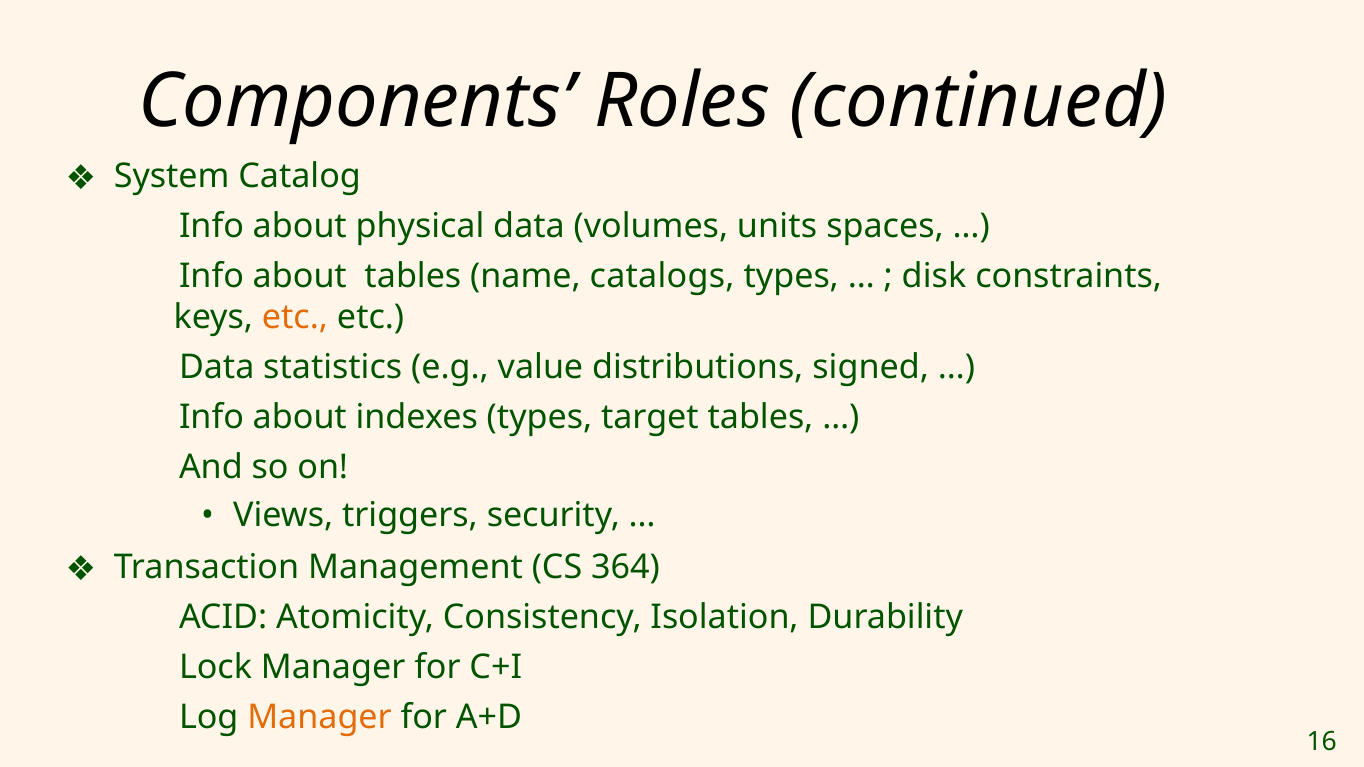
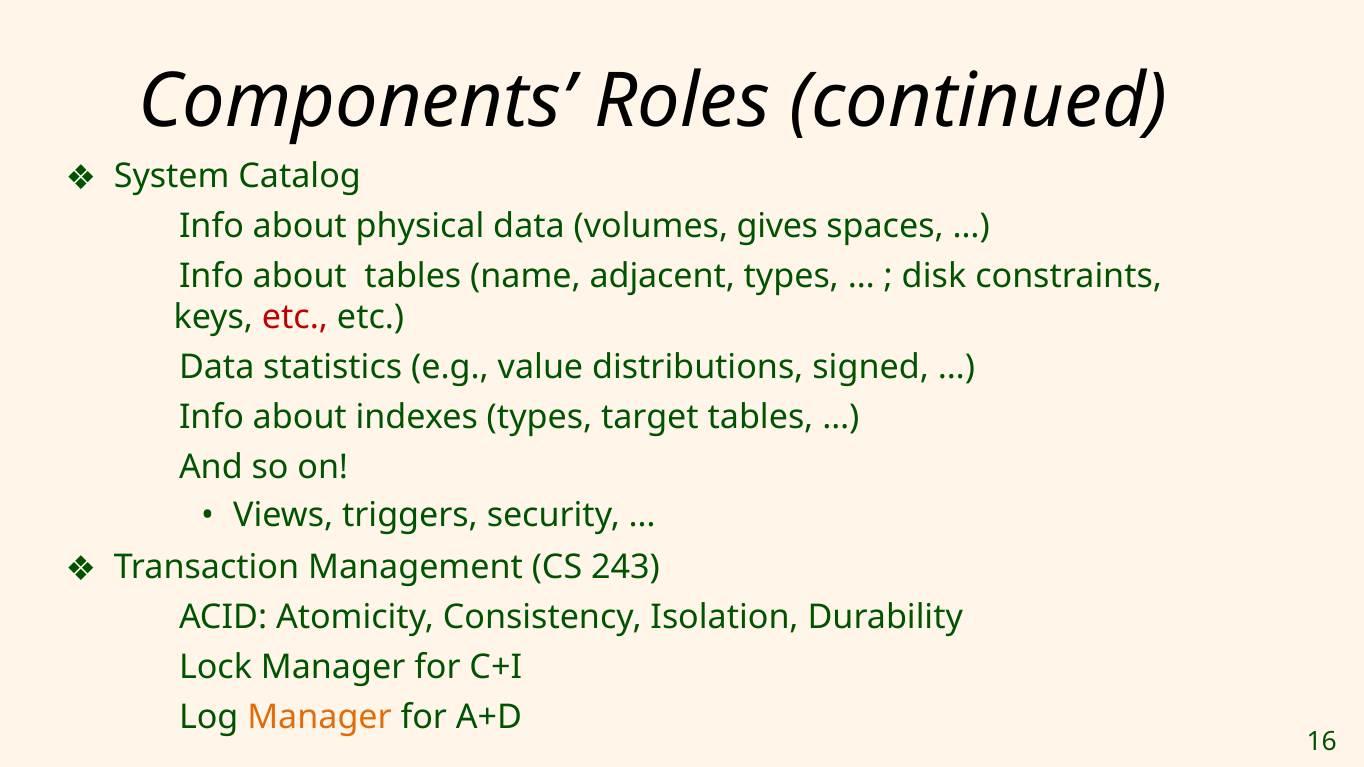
units: units -> gives
catalogs: catalogs -> adjacent
etc at (295, 317) colour: orange -> red
364: 364 -> 243
